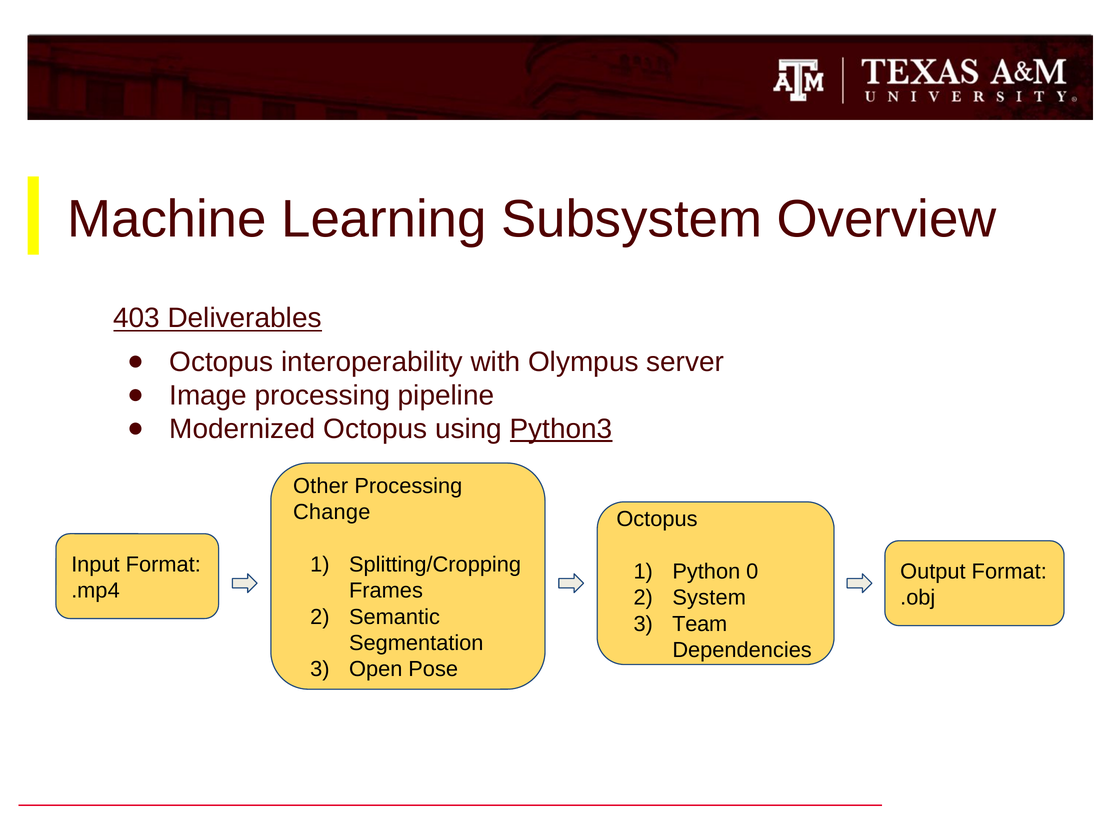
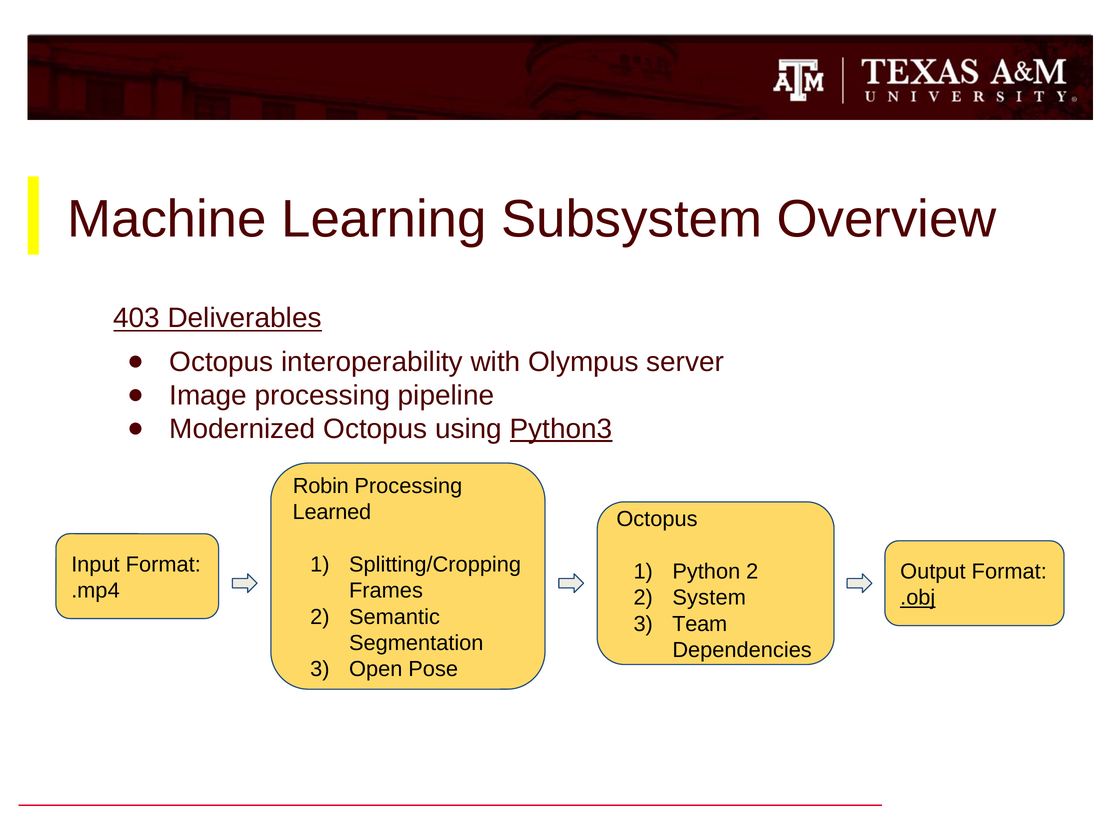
Other: Other -> Robin
Change: Change -> Learned
Python 0: 0 -> 2
.obj underline: none -> present
